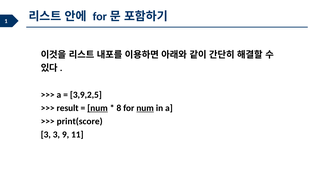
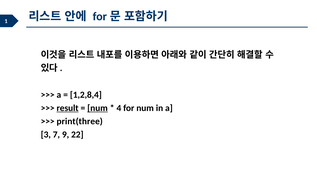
3,9,2,5: 3,9,2,5 -> 1,2,8,4
result underline: none -> present
8: 8 -> 4
num at (145, 108) underline: present -> none
print(score: print(score -> print(three
3 3: 3 -> 7
11: 11 -> 22
